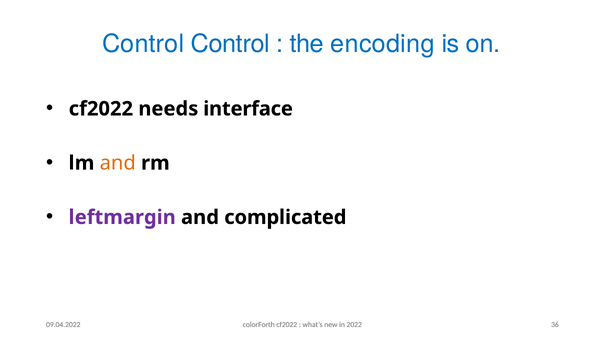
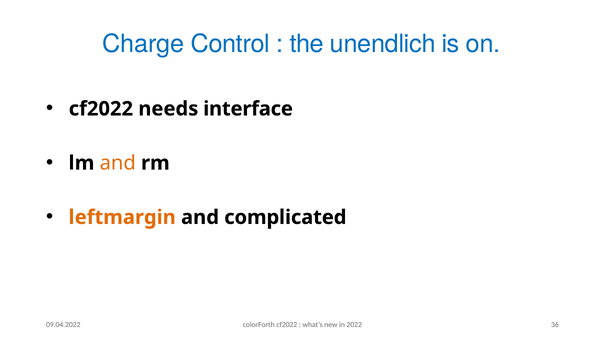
Control at (143, 44): Control -> Charge
encoding: encoding -> unendlich
leftmargin colour: purple -> orange
